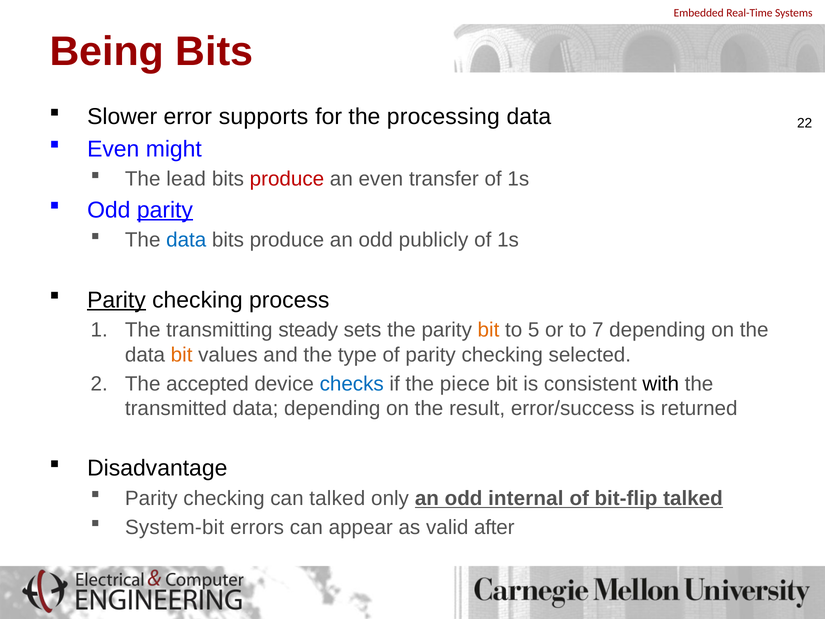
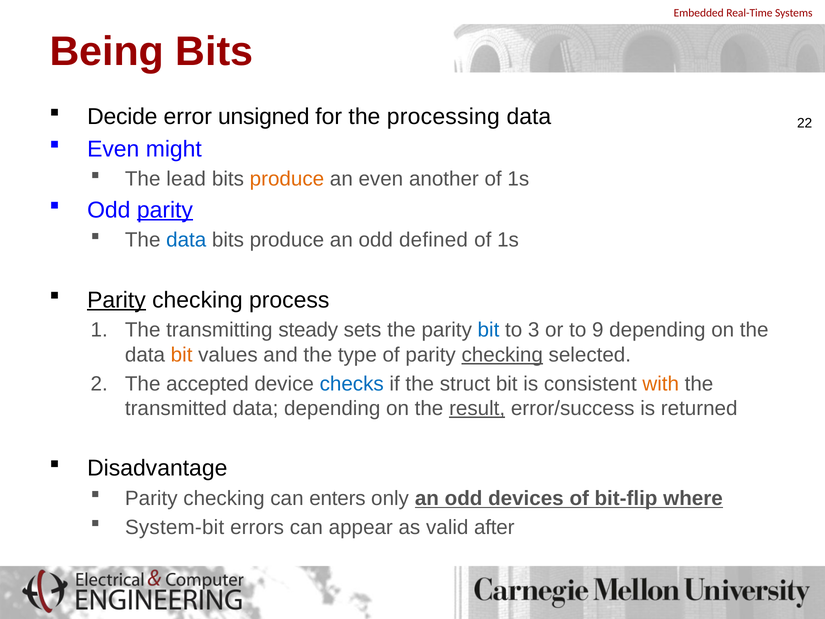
Slower: Slower -> Decide
supports: supports -> unsigned
produce at (287, 179) colour: red -> orange
transfer: transfer -> another
publicly: publicly -> defined
bit at (488, 330) colour: orange -> blue
5: 5 -> 3
7: 7 -> 9
checking at (502, 355) underline: none -> present
piece: piece -> struct
with colour: black -> orange
result underline: none -> present
can talked: talked -> enters
internal: internal -> devices
bit-flip talked: talked -> where
